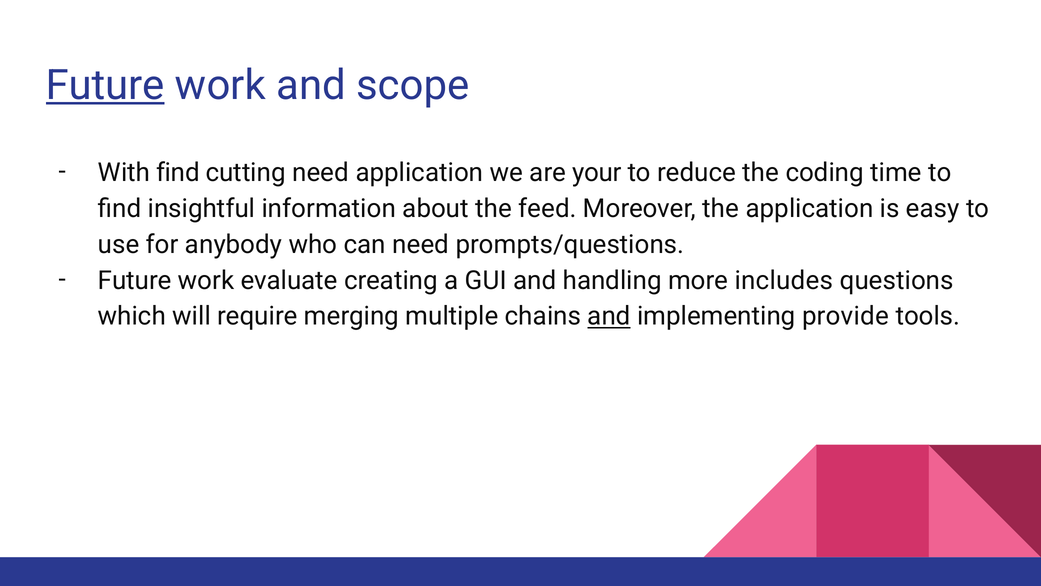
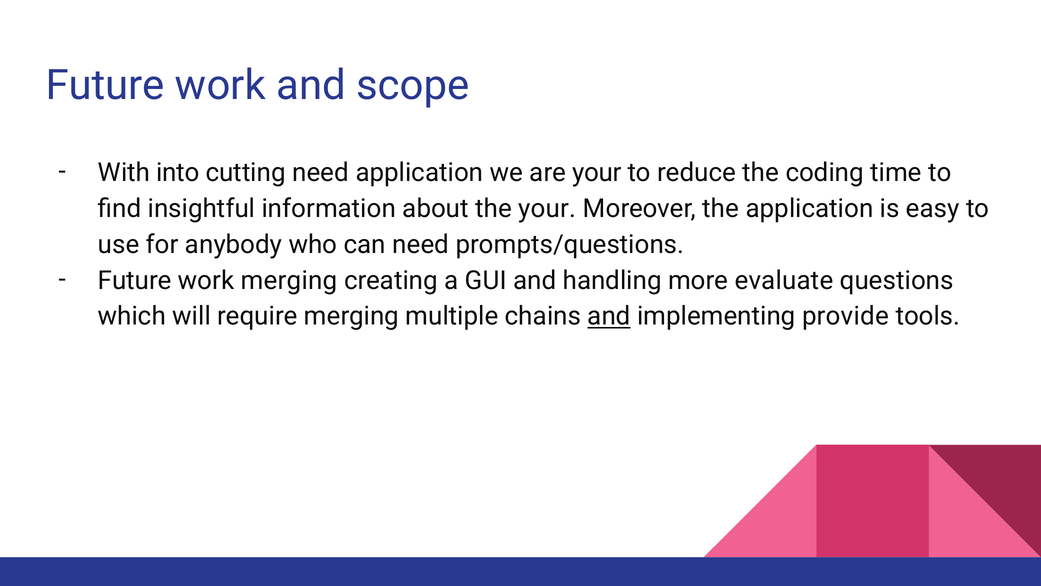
Future at (105, 85) underline: present -> none
With find: find -> into
the feed: feed -> your
work evaluate: evaluate -> merging
includes: includes -> evaluate
